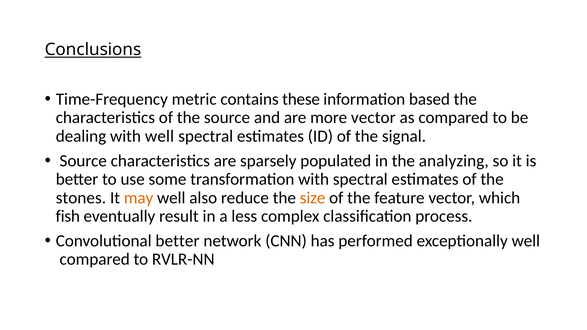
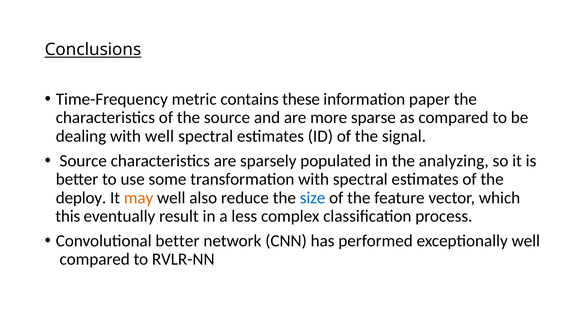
based: based -> paper
more vector: vector -> sparse
stones: stones -> deploy
size colour: orange -> blue
fish: fish -> this
